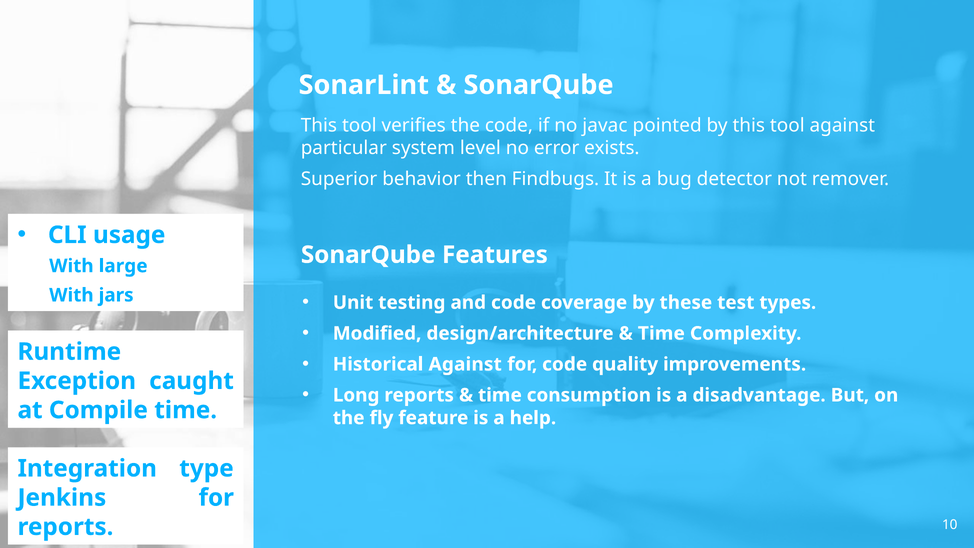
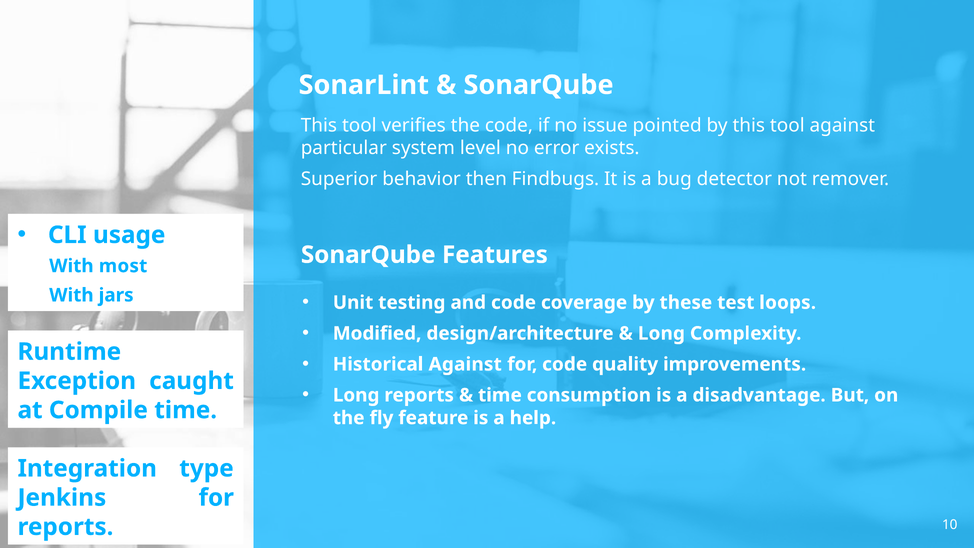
javac: javac -> issue
large: large -> most
types: types -> loops
Time at (661, 333): Time -> Long
